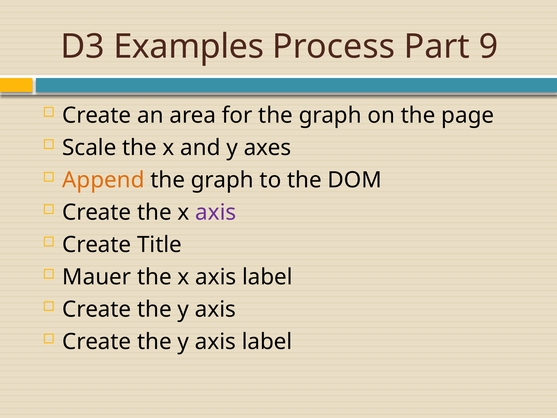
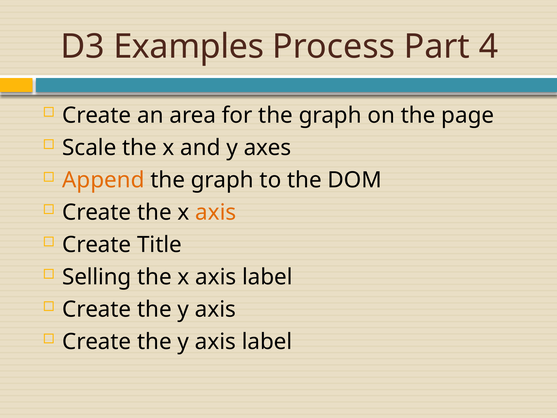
9: 9 -> 4
axis at (216, 212) colour: purple -> orange
Mauer: Mauer -> Selling
